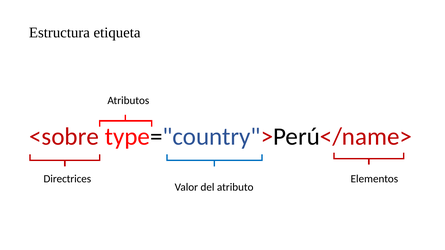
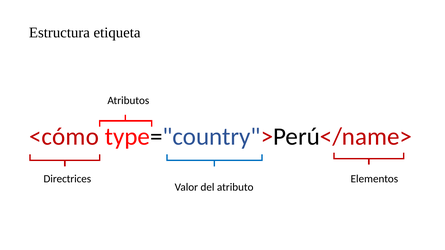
<sobre: <sobre -> <cómo
